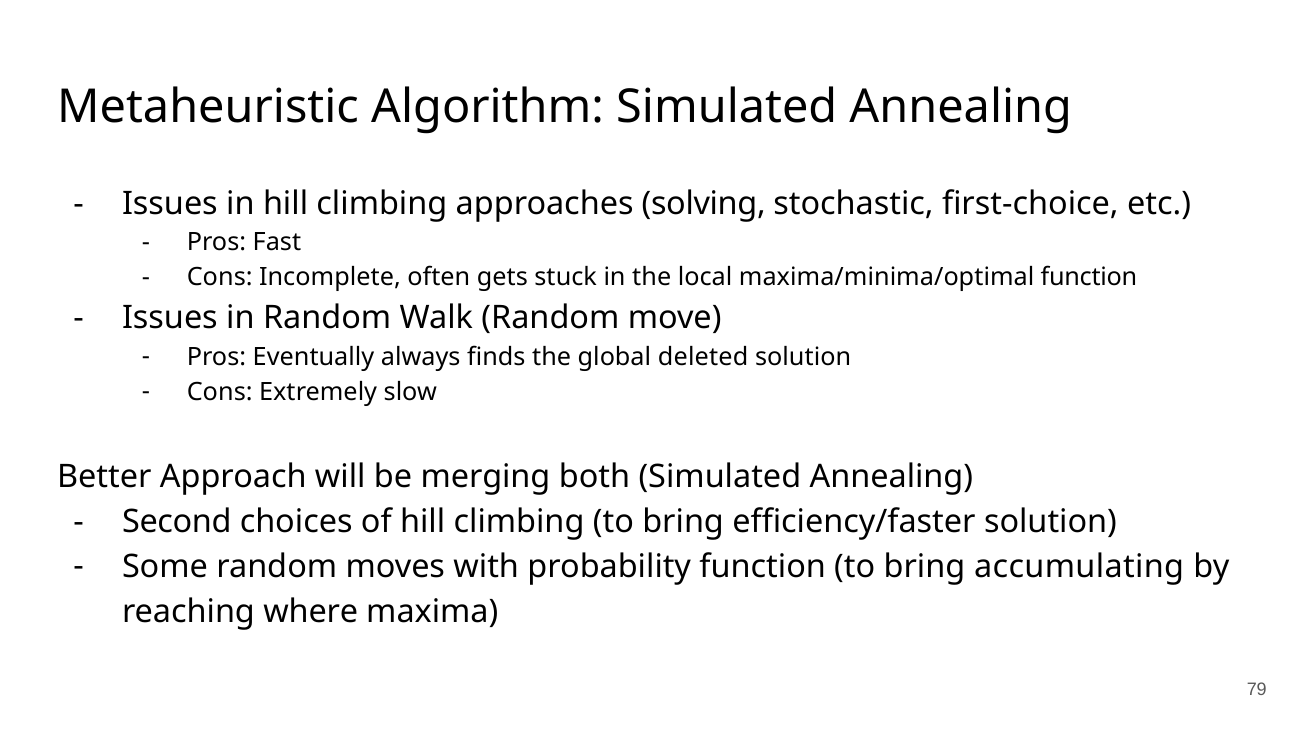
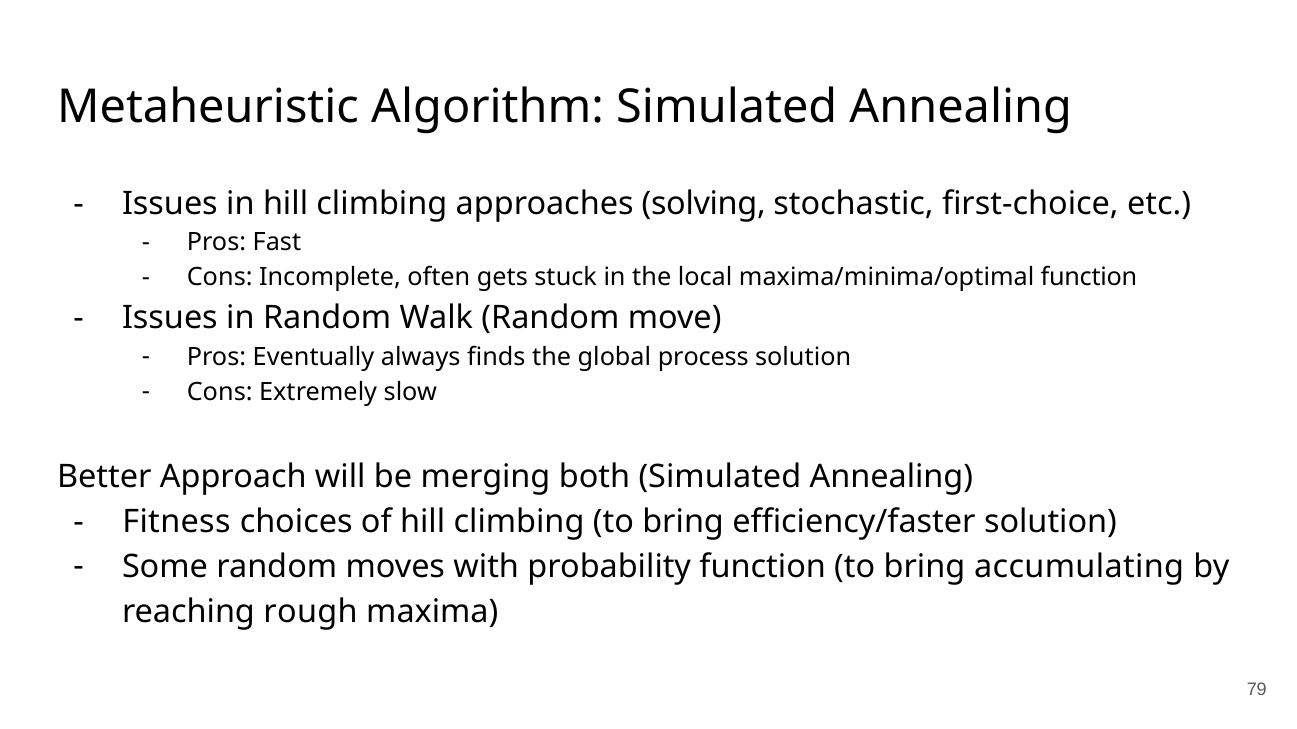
deleted: deleted -> process
Second: Second -> Fitness
where: where -> rough
